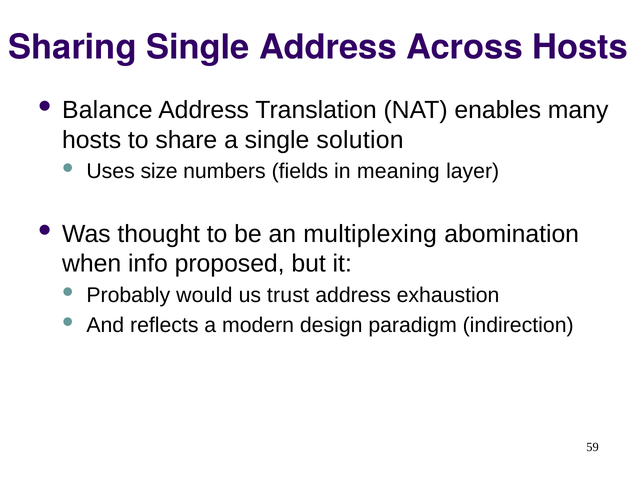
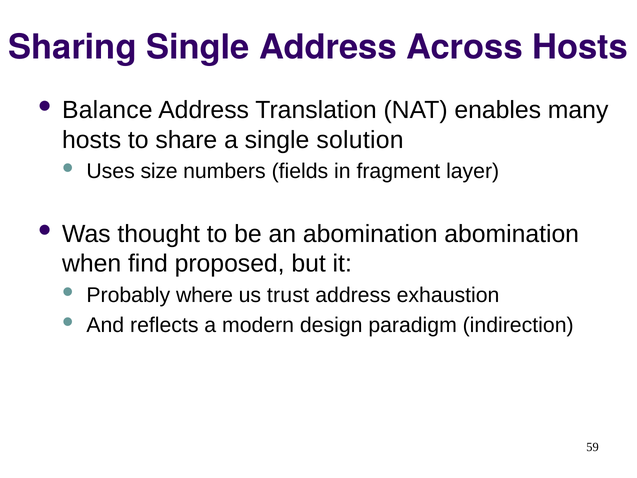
meaning: meaning -> fragment
an multiplexing: multiplexing -> abomination
info: info -> find
would: would -> where
